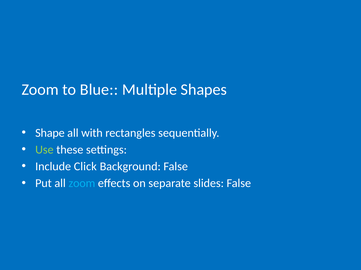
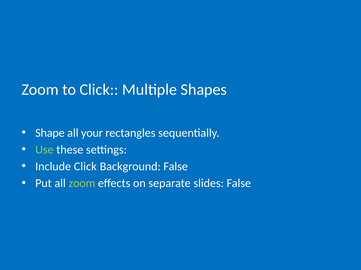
to Blue: Blue -> Click
with: with -> your
zoom at (82, 184) colour: light blue -> light green
